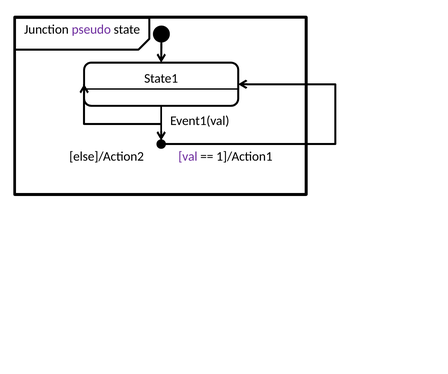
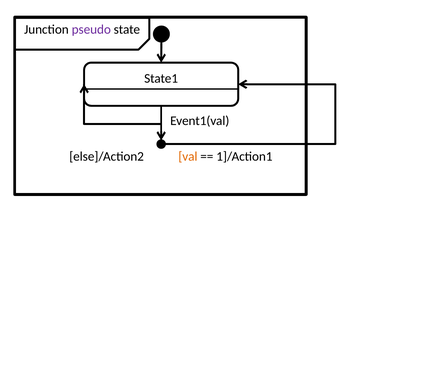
val colour: purple -> orange
